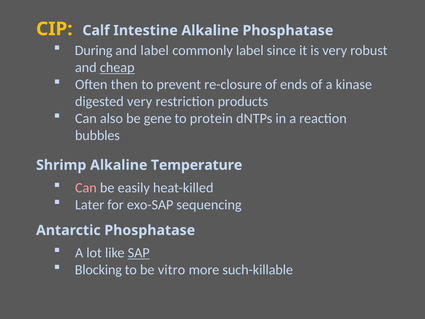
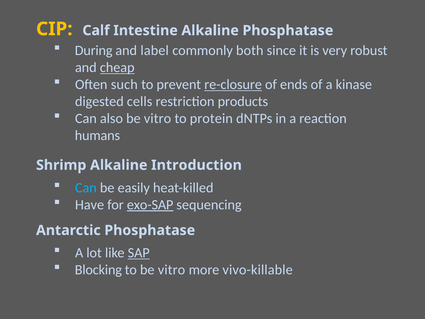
commonly label: label -> both
then: then -> such
re-closure underline: none -> present
digested very: very -> cells
also be gene: gene -> vitro
bubbles: bubbles -> humans
Temperature: Temperature -> Introduction
Can at (86, 188) colour: pink -> light blue
Later: Later -> Have
exo-SAP underline: none -> present
such-killable: such-killable -> vivo-killable
